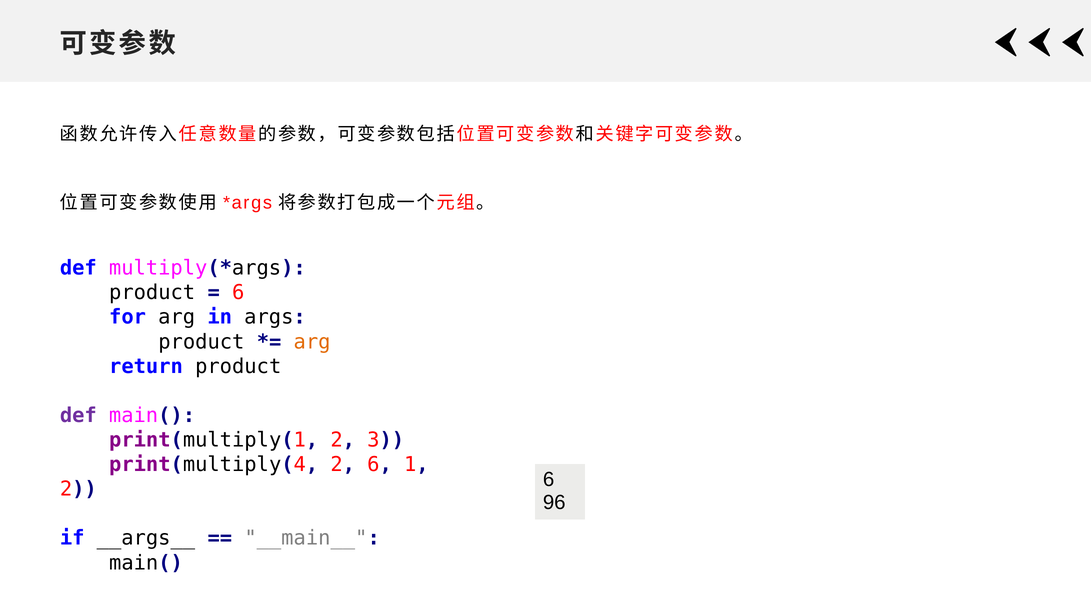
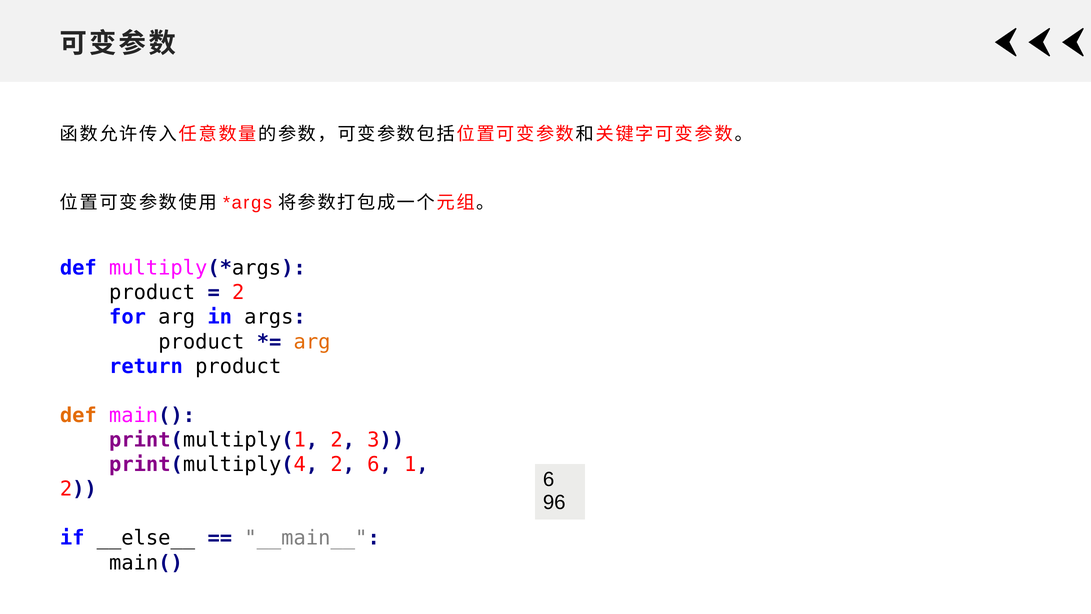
6 at (238, 292): 6 -> 2
def at (78, 415) colour: purple -> orange
__args__: __args__ -> __else__
